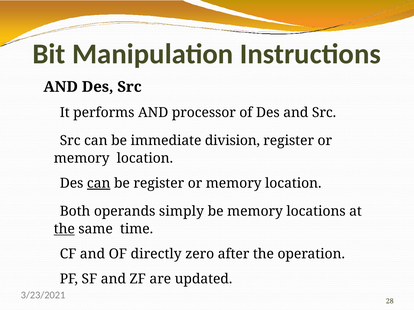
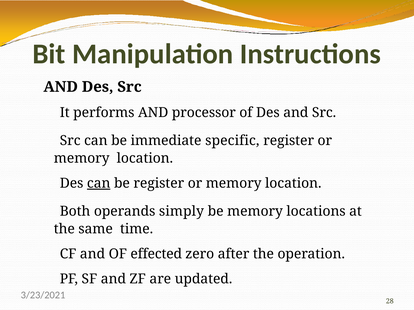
division: division -> specific
the at (64, 229) underline: present -> none
directly: directly -> effected
